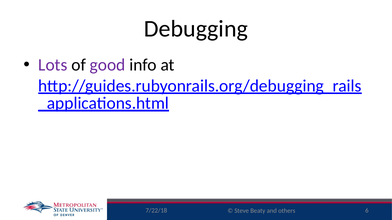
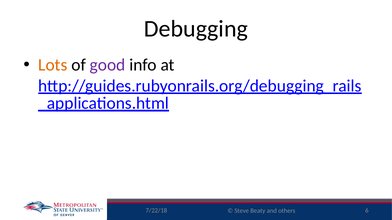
Lots colour: purple -> orange
